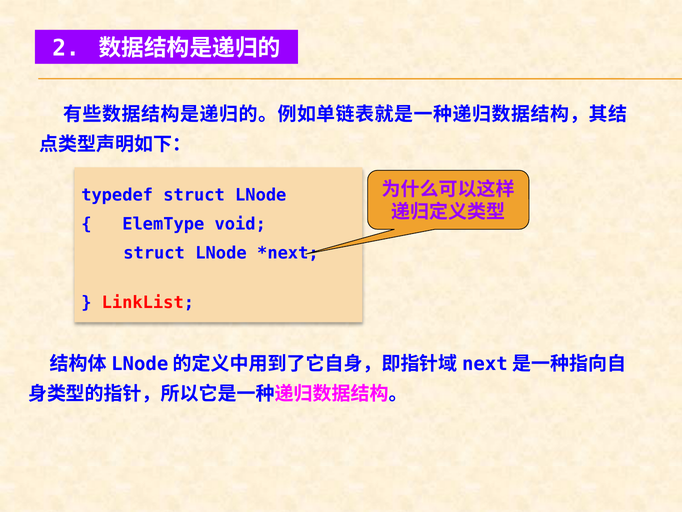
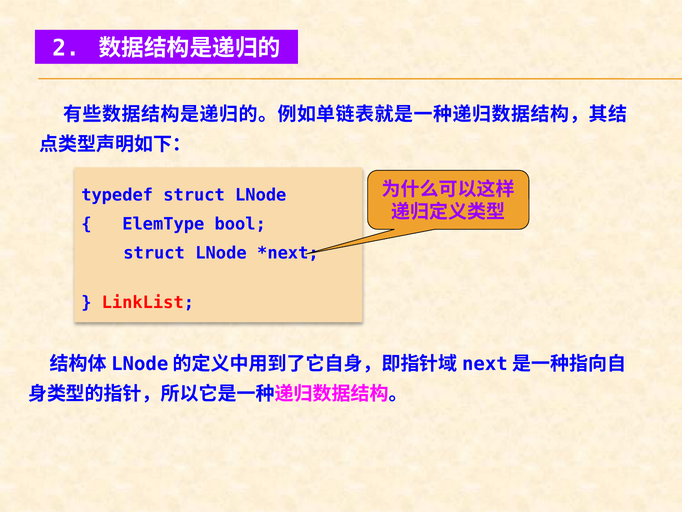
void: void -> bool
